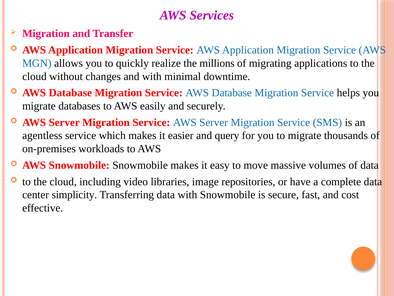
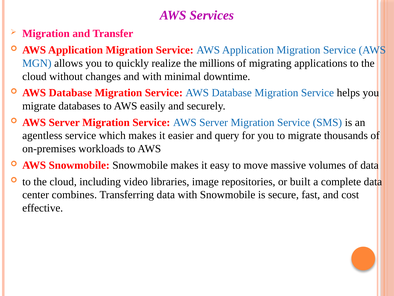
have: have -> built
simplicity: simplicity -> combines
